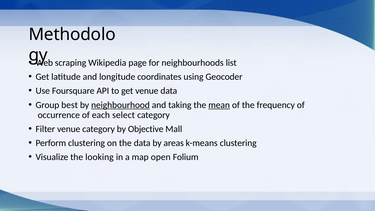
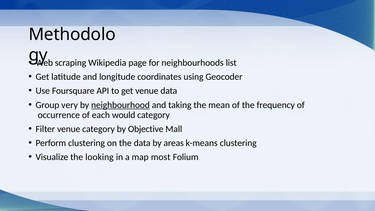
best: best -> very
mean underline: present -> none
select: select -> would
open: open -> most
